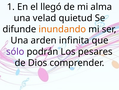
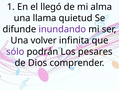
velad: velad -> llama
inundando colour: orange -> purple
arden: arden -> volver
